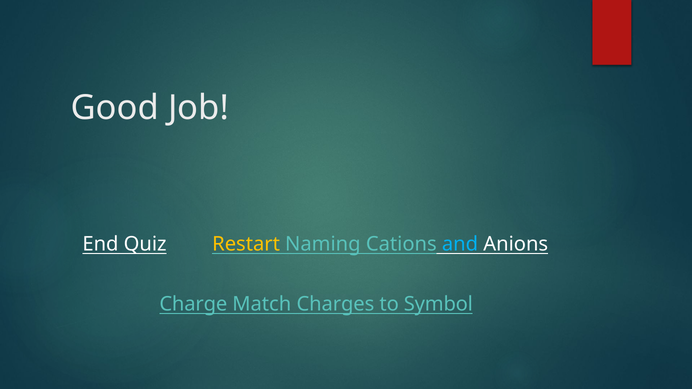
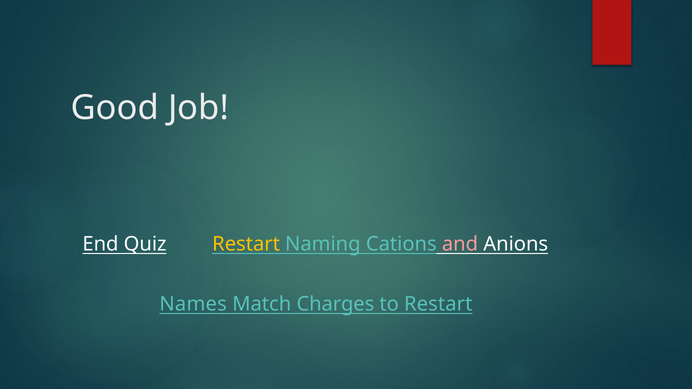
and colour: light blue -> pink
Charge: Charge -> Names
to Symbol: Symbol -> Restart
